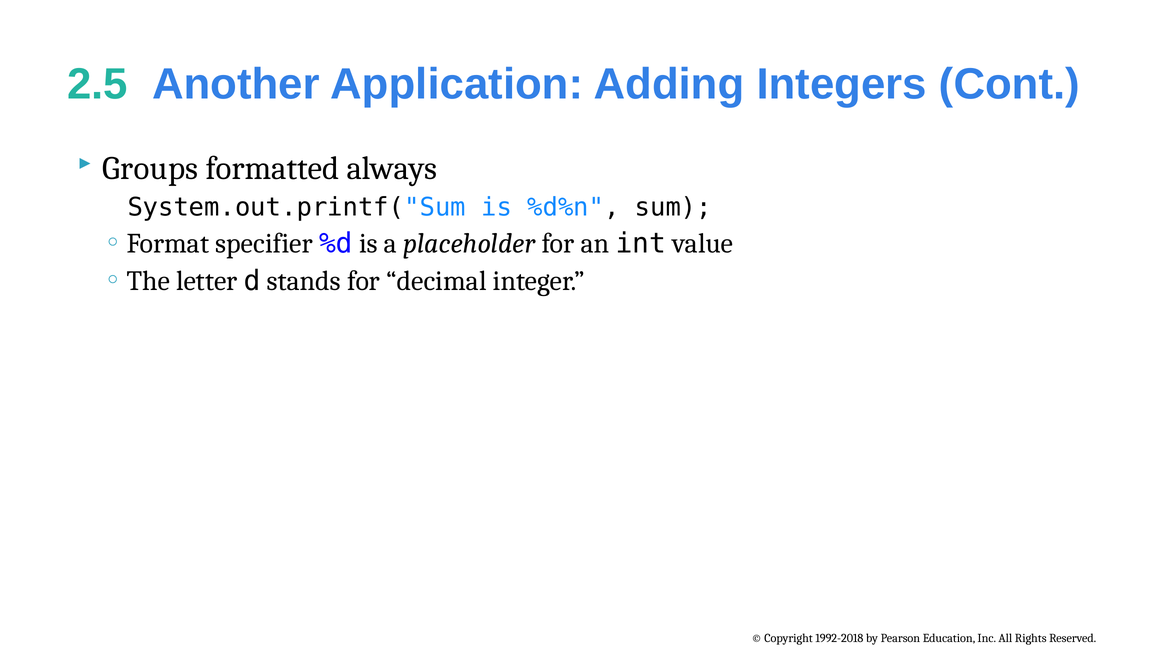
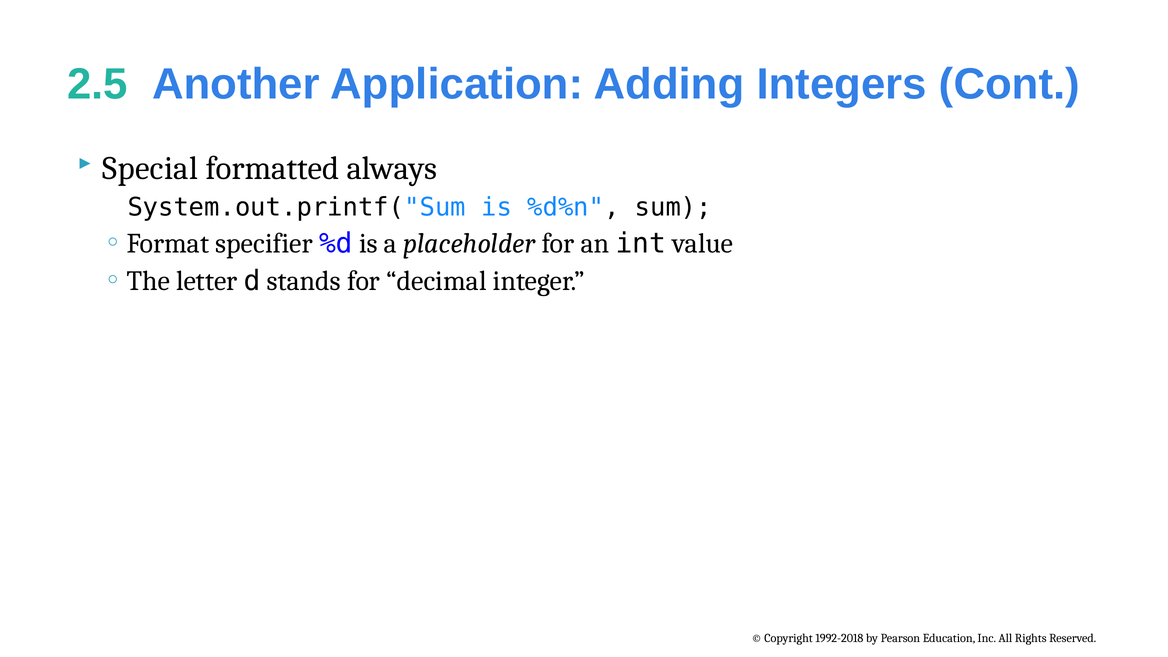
Groups: Groups -> Special
